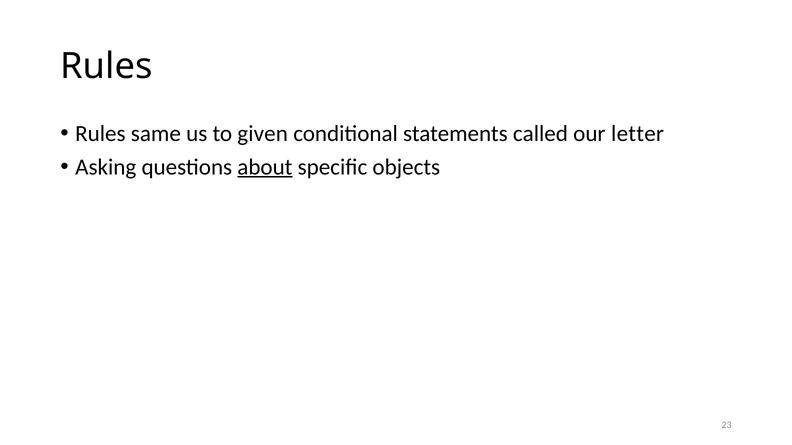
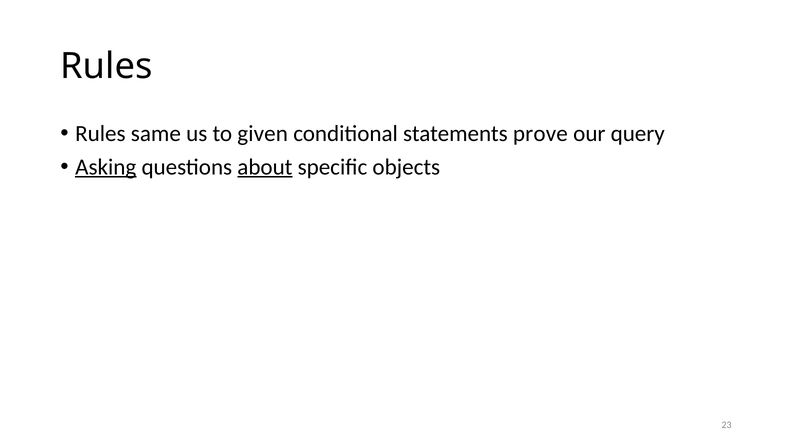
called: called -> prove
letter: letter -> query
Asking underline: none -> present
